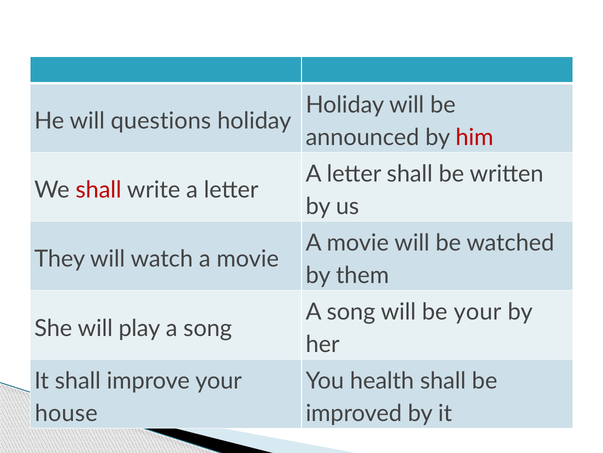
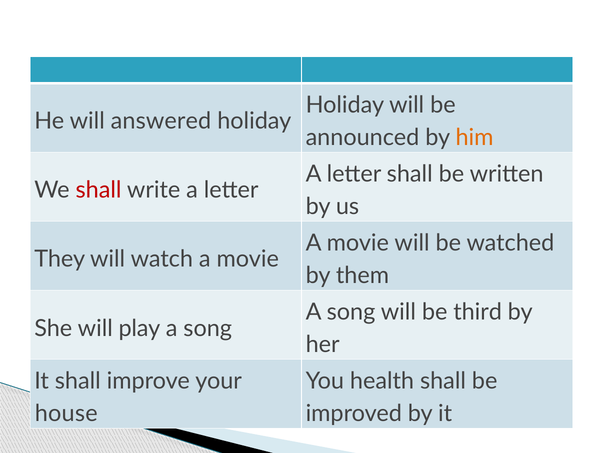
questions: questions -> answered
him colour: red -> orange
be your: your -> third
